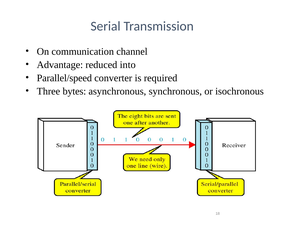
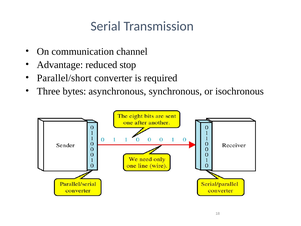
into: into -> stop
Parallel/speed: Parallel/speed -> Parallel/short
